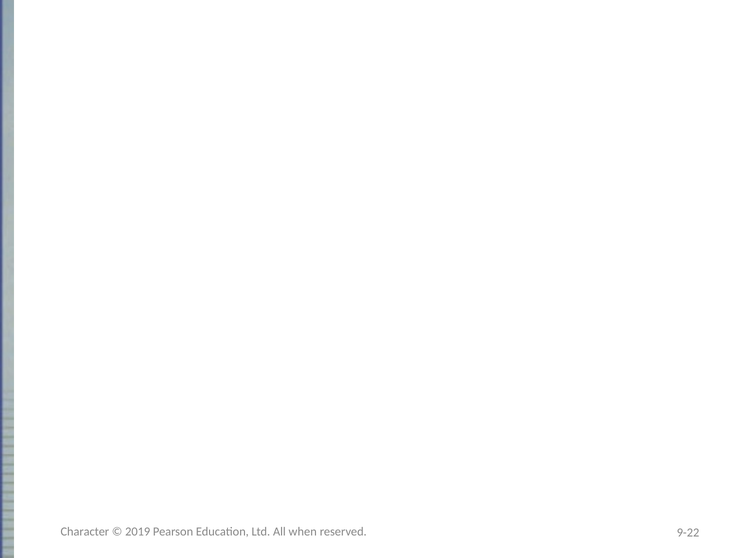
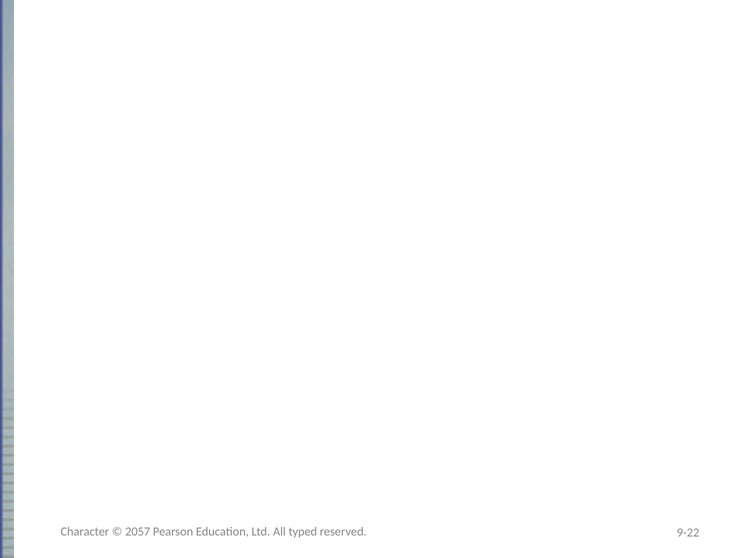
2019: 2019 -> 2057
when: when -> typed
